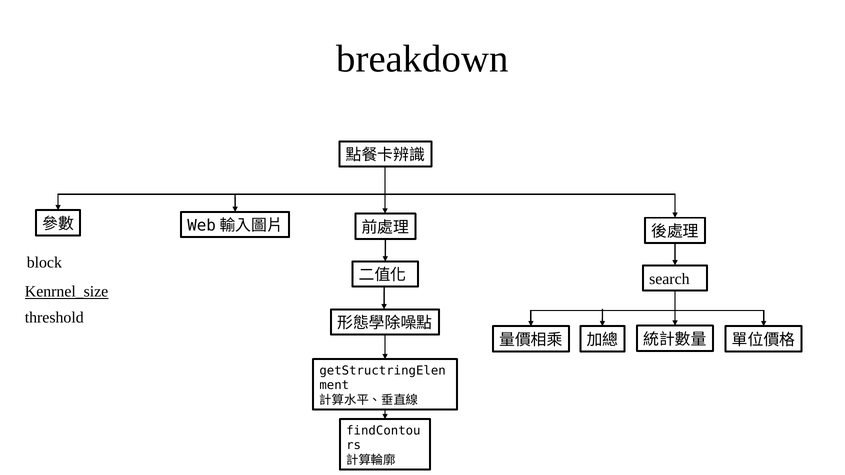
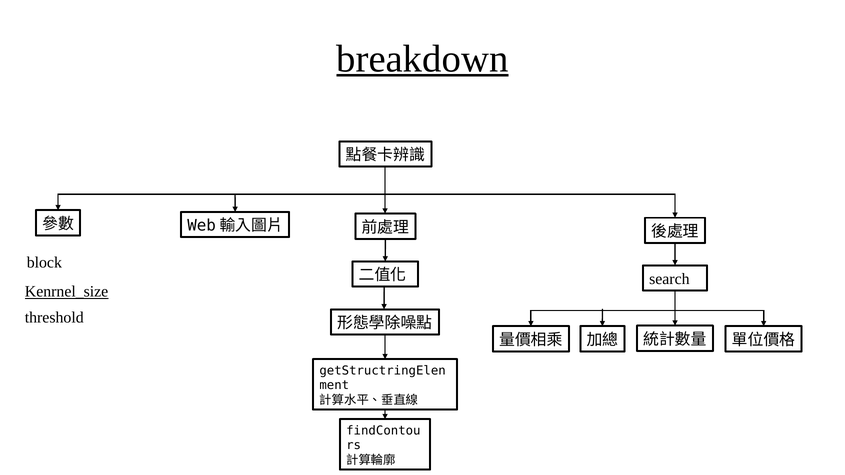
breakdown underline: none -> present
